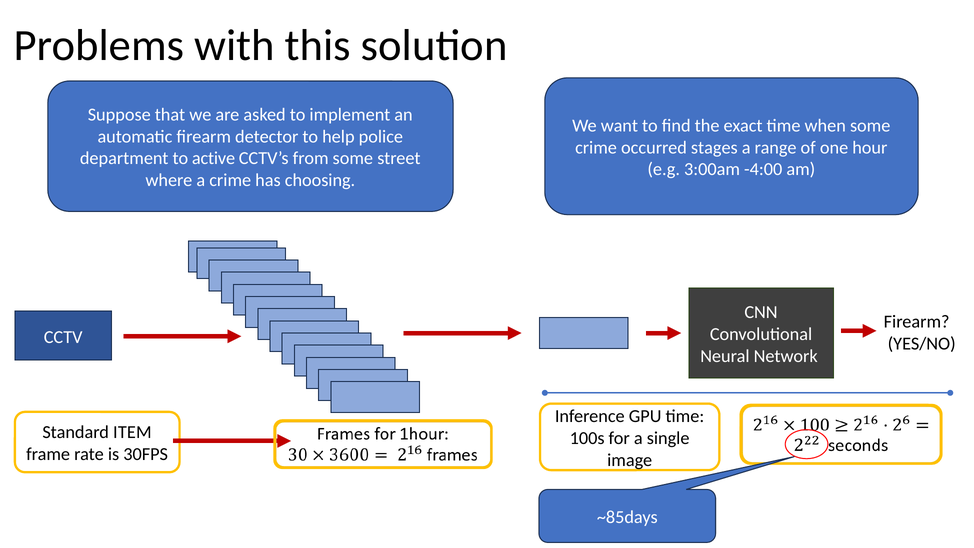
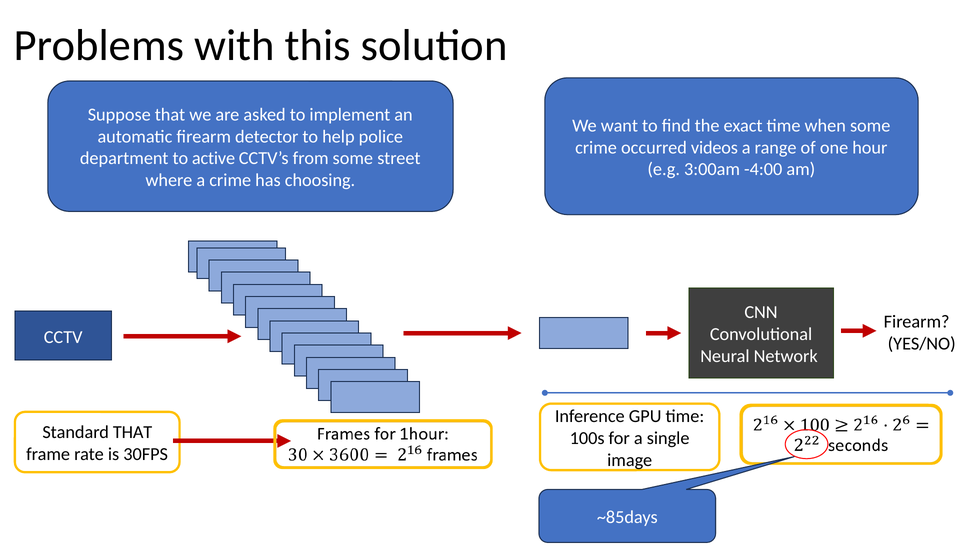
stages: stages -> videos
Standard ITEM: ITEM -> THAT
